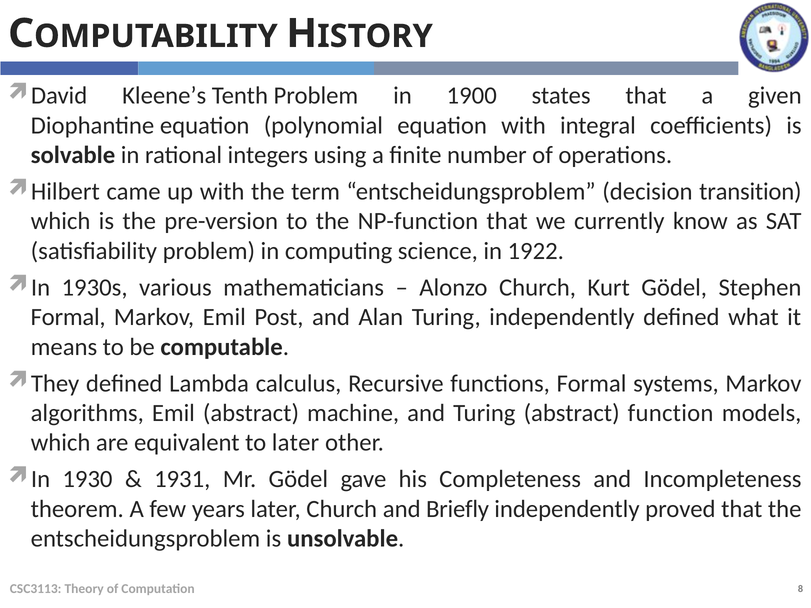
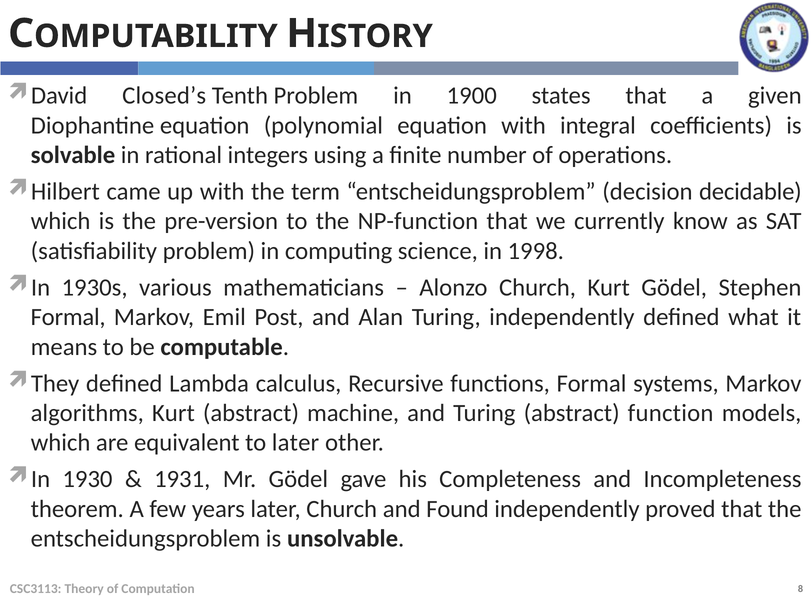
Kleene’s: Kleene’s -> Closed’s
transition: transition -> decidable
1922: 1922 -> 1998
algorithms Emil: Emil -> Kurt
Briefly: Briefly -> Found
